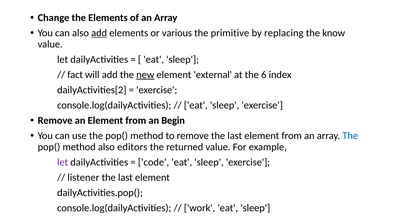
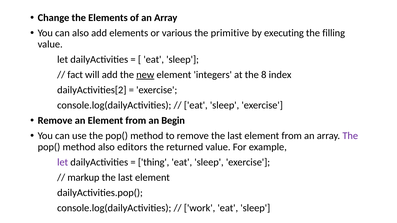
add at (99, 33) underline: present -> none
replacing: replacing -> executing
know: know -> filling
external: external -> integers
6: 6 -> 8
The at (350, 136) colour: blue -> purple
code: code -> thing
listener: listener -> markup
